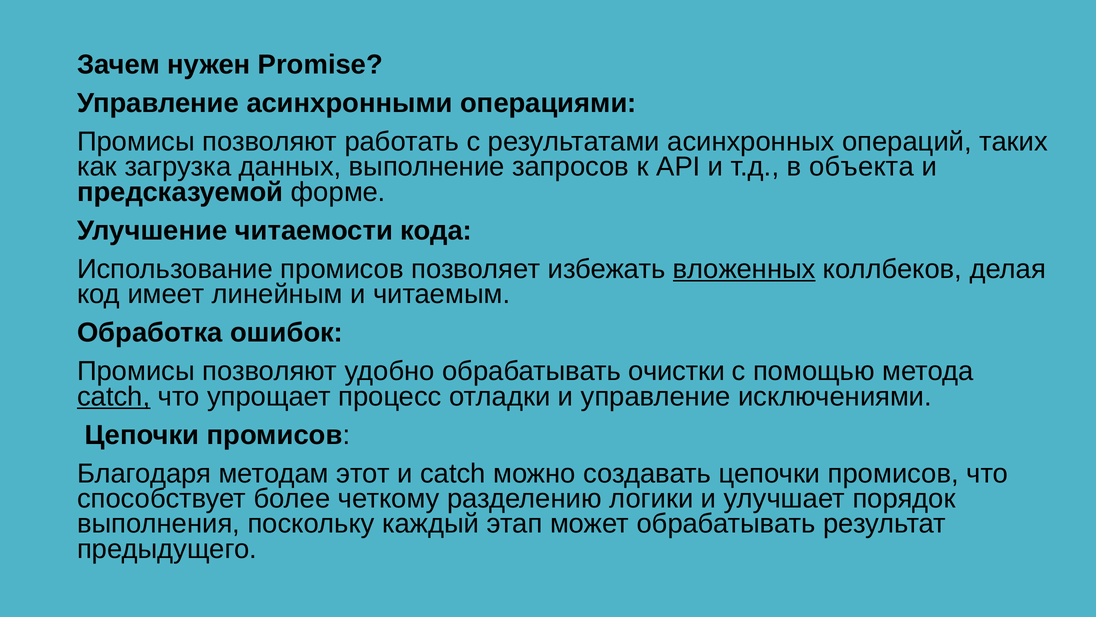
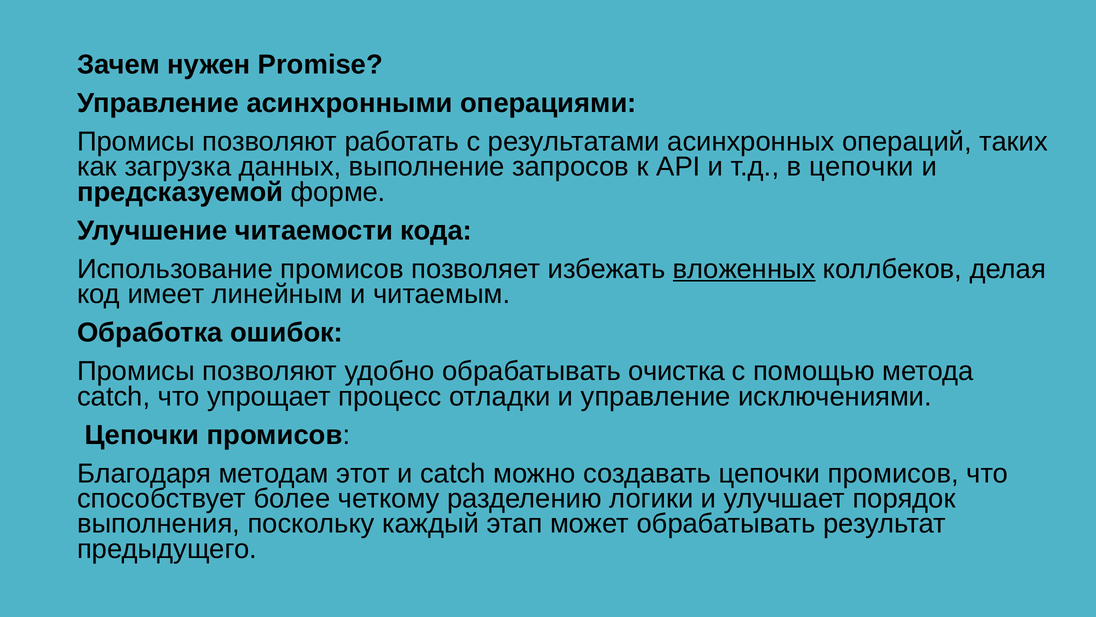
в объекта: объекта -> цепочки
очистки: очистки -> очистка
catch at (114, 396) underline: present -> none
